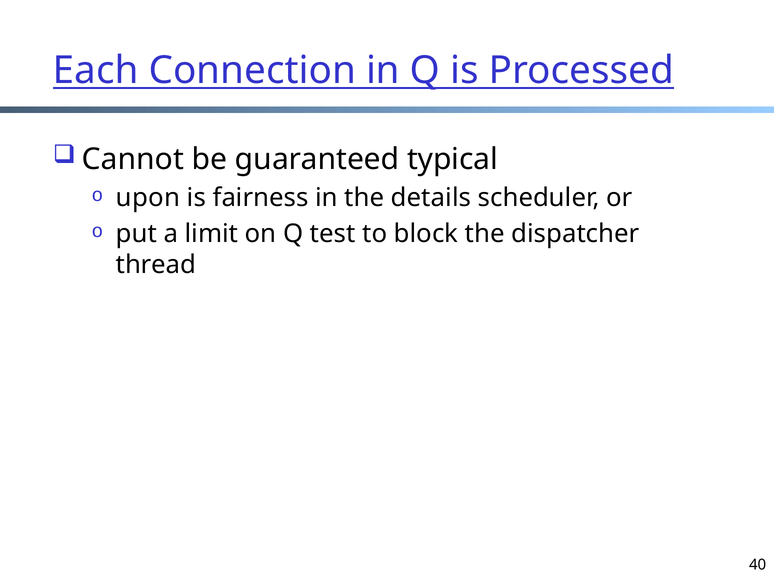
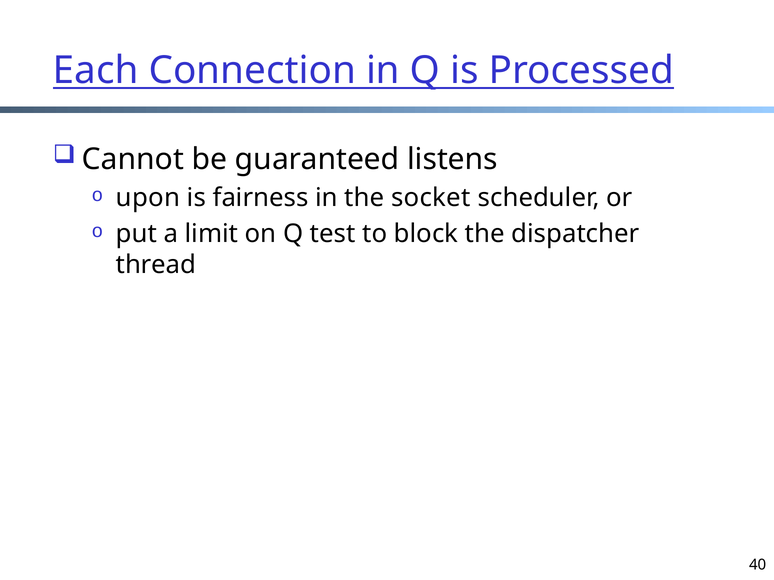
typical: typical -> listens
details: details -> socket
